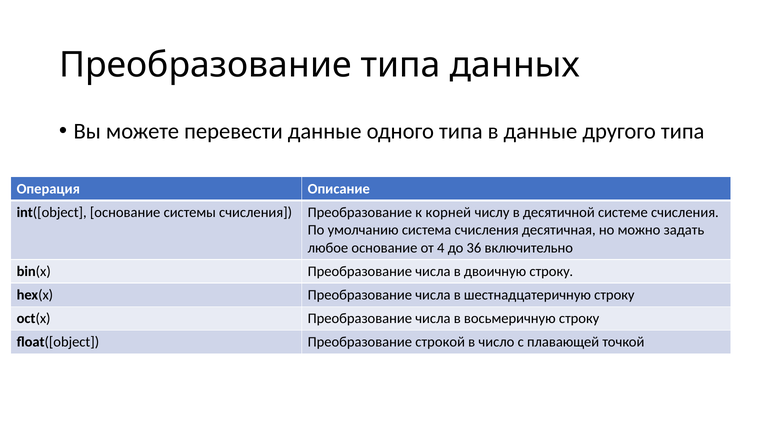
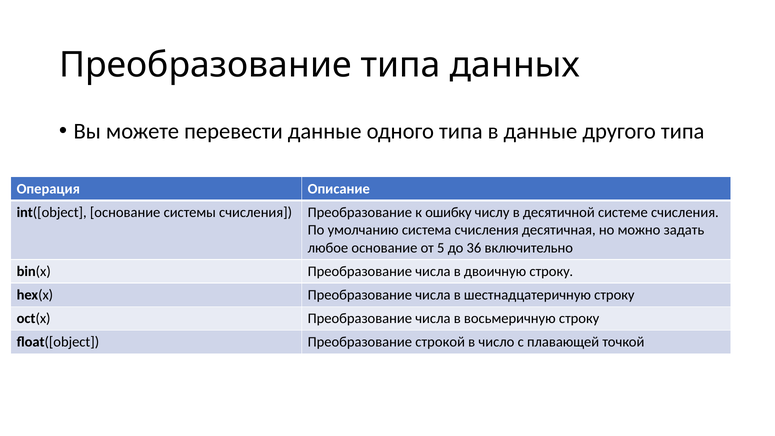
корней: корней -> ошибку
4: 4 -> 5
